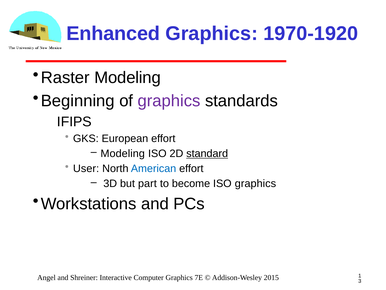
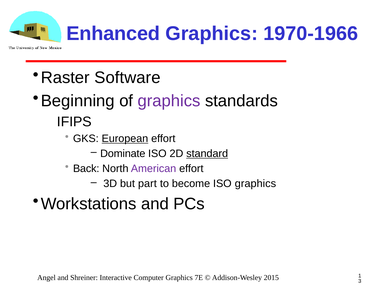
1970-1920: 1970-1920 -> 1970-1966
Raster Modeling: Modeling -> Software
European underline: none -> present
Modeling at (123, 153): Modeling -> Dominate
User: User -> Back
American colour: blue -> purple
